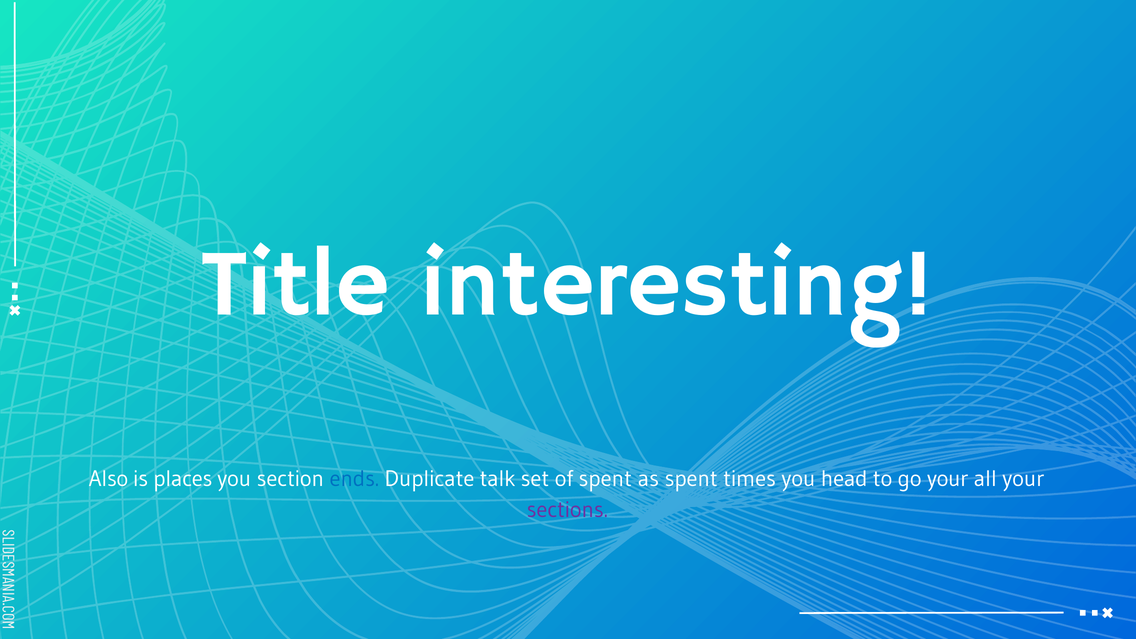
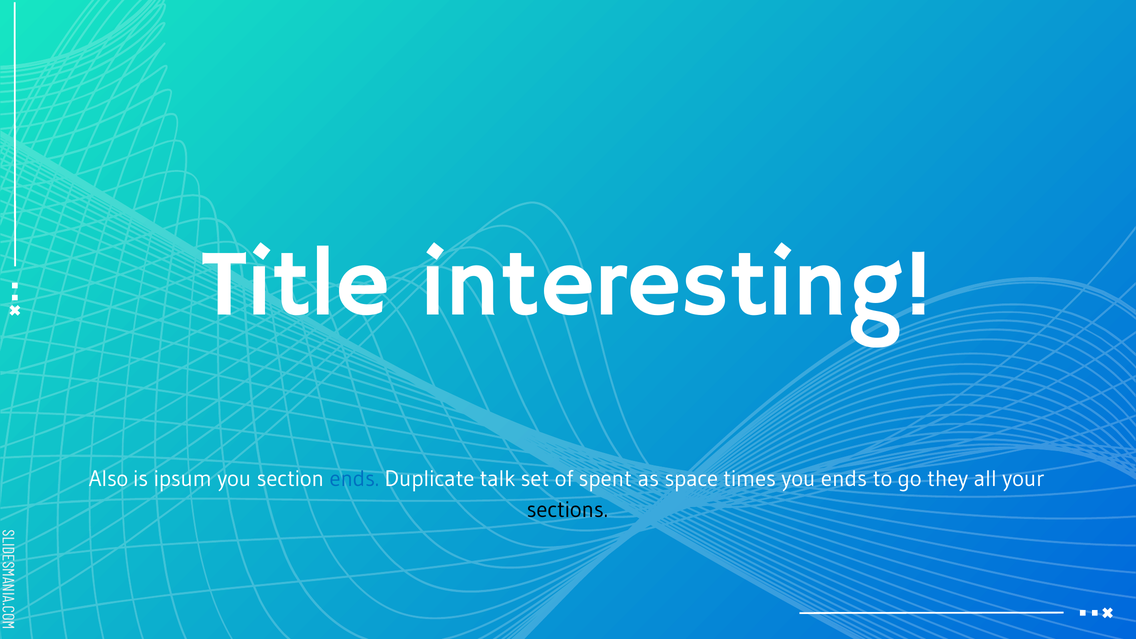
places: places -> ipsum
as spent: spent -> space
you head: head -> ends
go your: your -> they
sections colour: purple -> black
